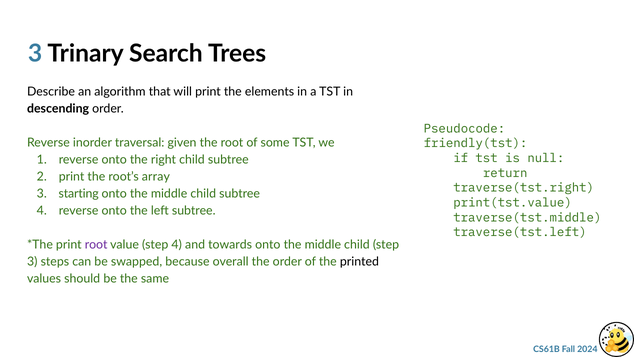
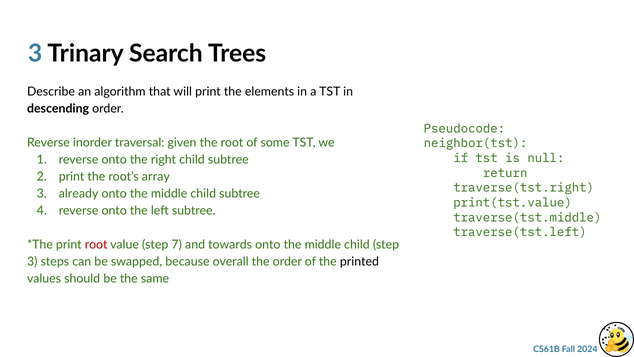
friendly(tst: friendly(tst -> neighbor(tst
starting: starting -> already
root at (96, 244) colour: purple -> red
step 4: 4 -> 7
